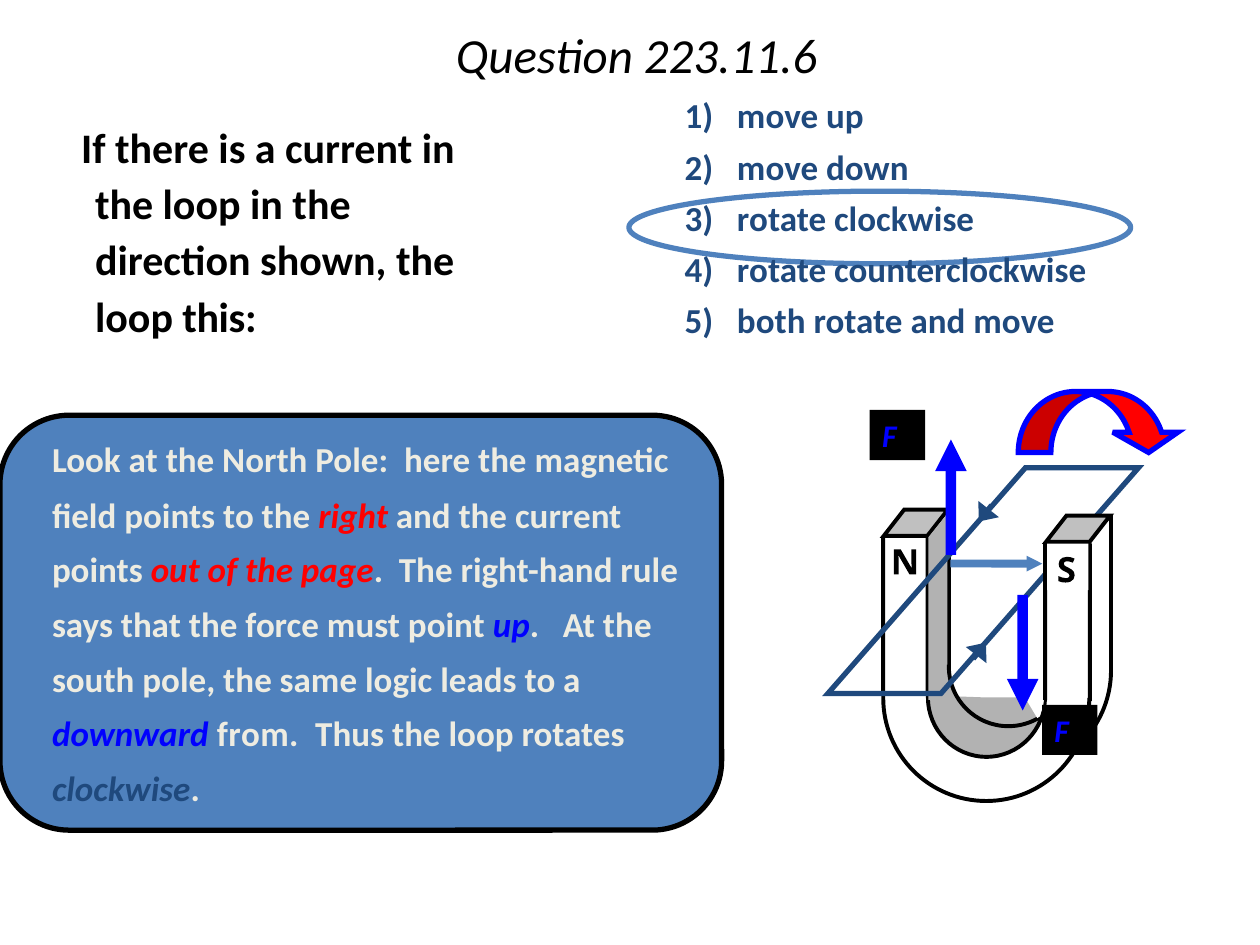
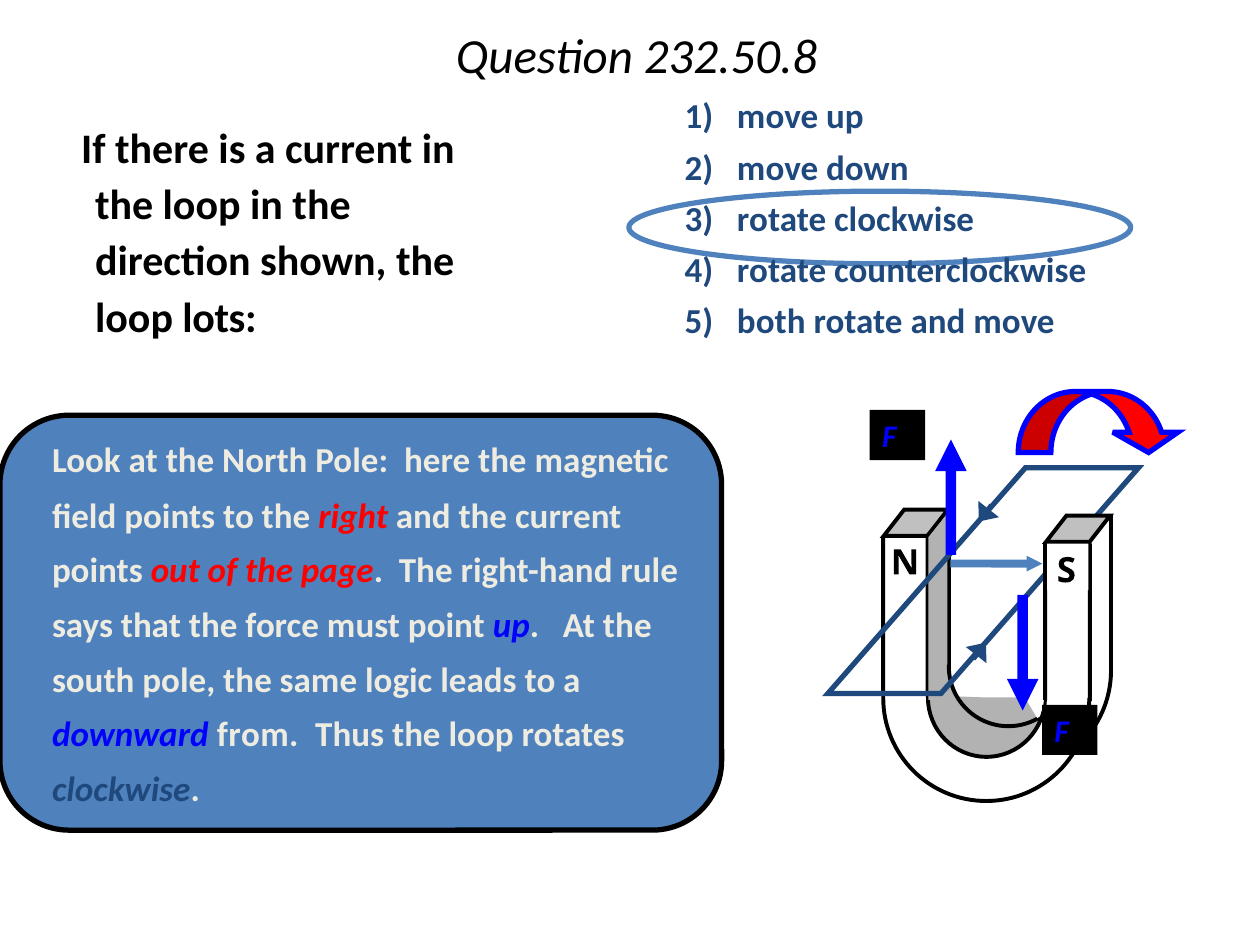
223.11.6: 223.11.6 -> 232.50.8
this: this -> lots
